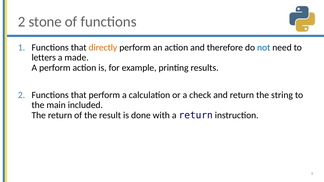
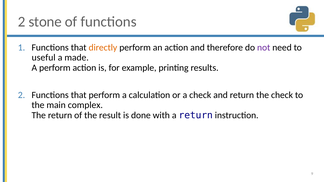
not colour: blue -> purple
letters: letters -> useful
the string: string -> check
included: included -> complex
